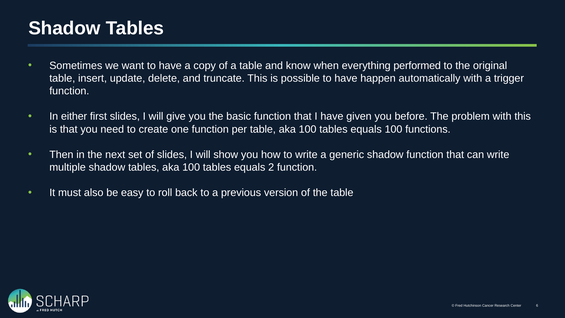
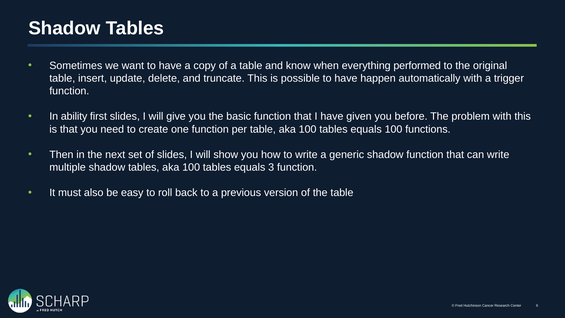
either: either -> ability
2: 2 -> 3
